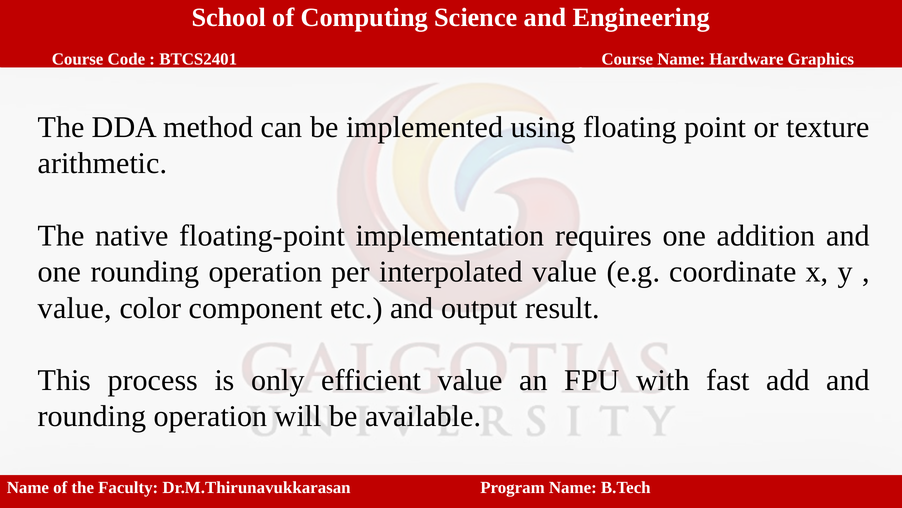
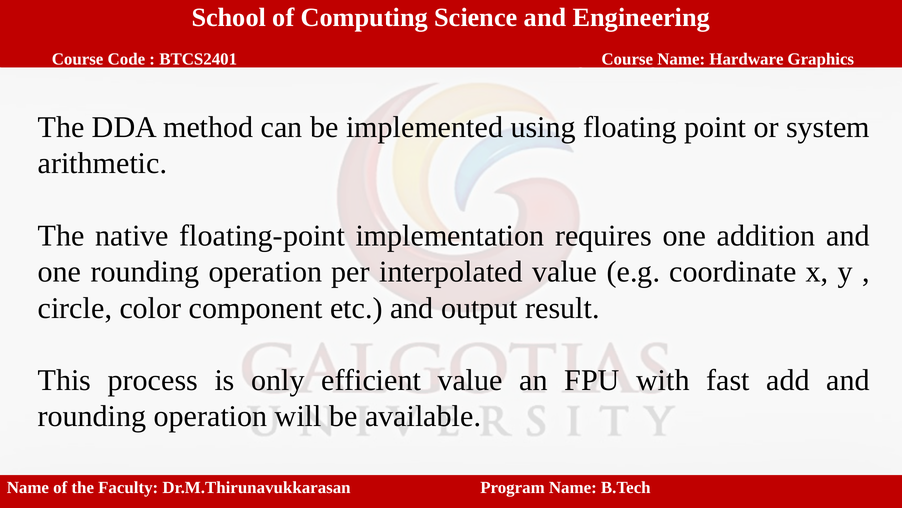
texture: texture -> system
value at (75, 308): value -> circle
